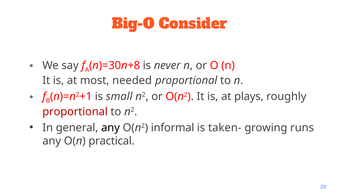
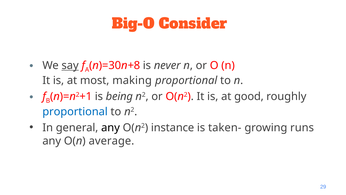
say underline: none -> present
needed: needed -> making
small: small -> being
plays: plays -> good
proportional at (75, 111) colour: red -> blue
informal: informal -> instance
practical: practical -> average
